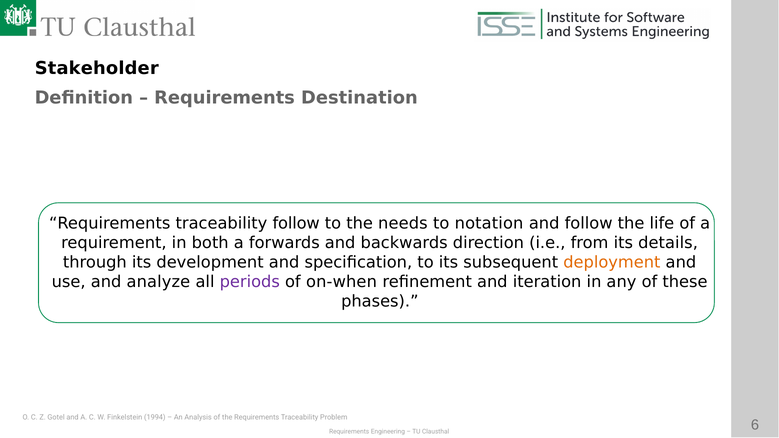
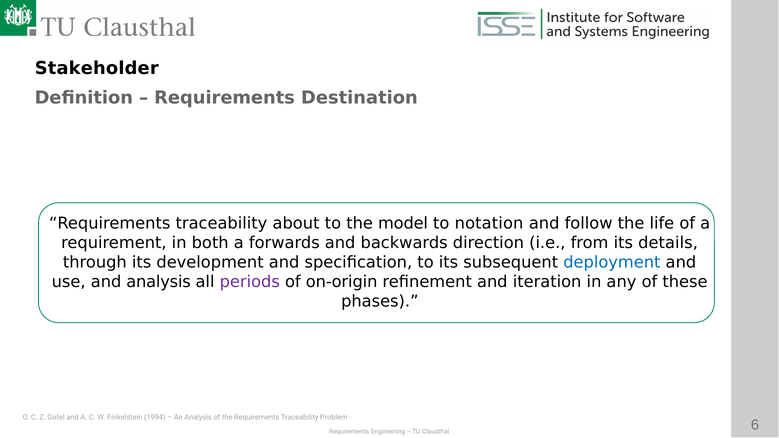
traceability follow: follow -> about
needs: needs -> model
deployment colour: orange -> blue
and analyze: analyze -> analysis
on-when: on-when -> on-origin
